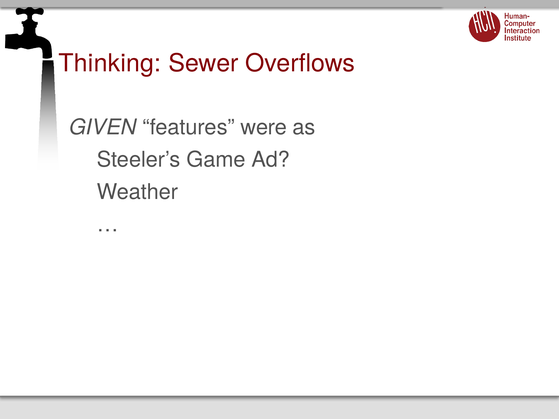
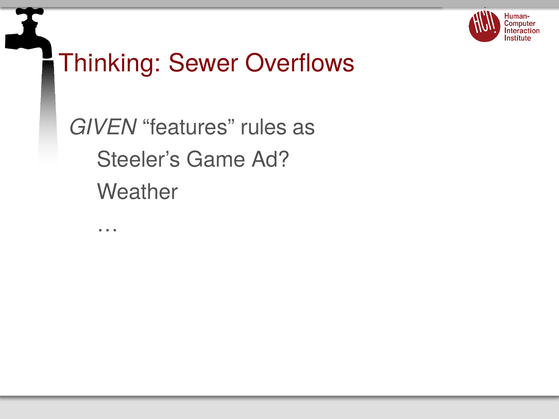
were: were -> rules
